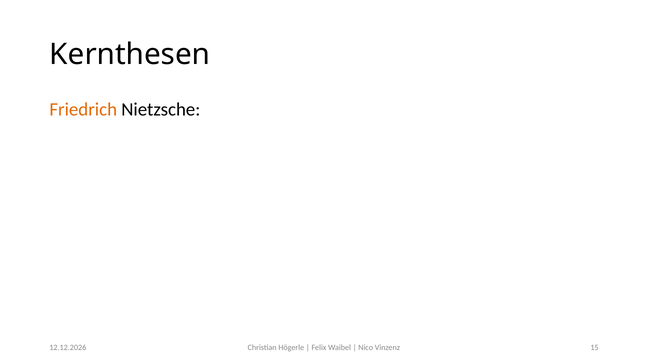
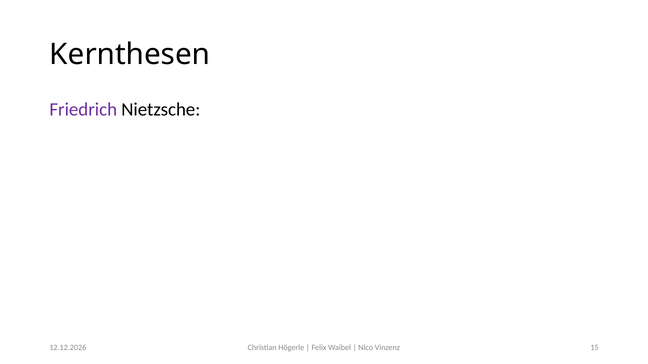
Friedrich colour: orange -> purple
